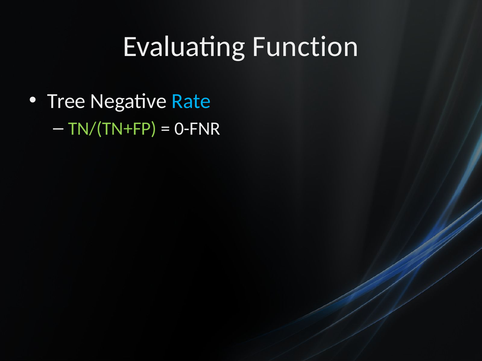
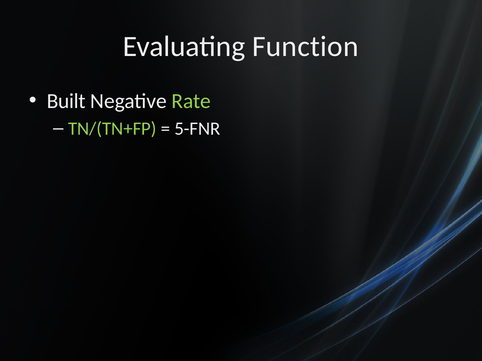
Tree: Tree -> Built
Rate colour: light blue -> light green
0-FNR: 0-FNR -> 5-FNR
